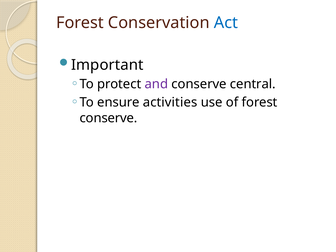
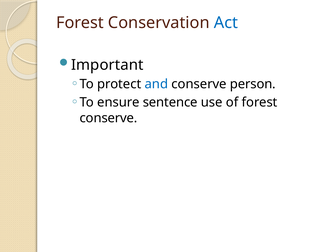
and colour: purple -> blue
central: central -> person
activities: activities -> sentence
